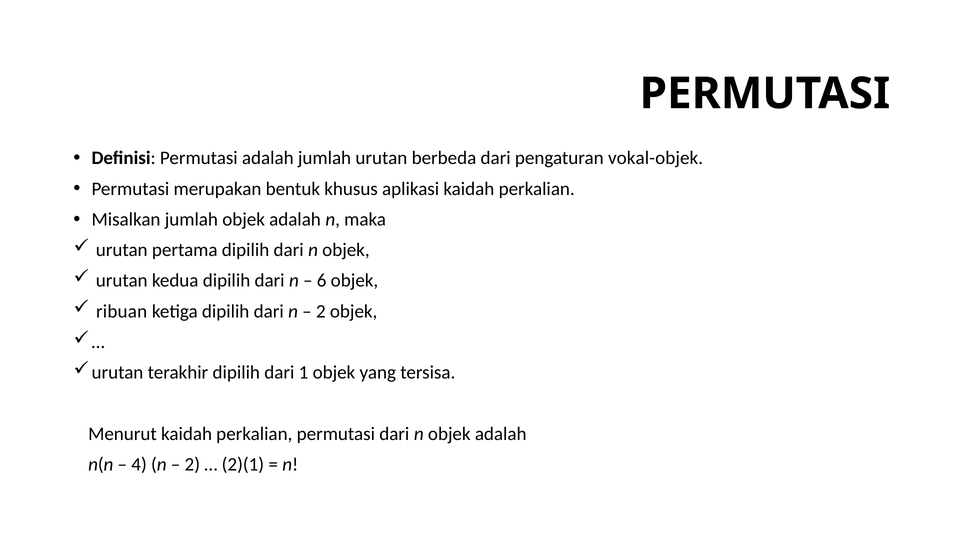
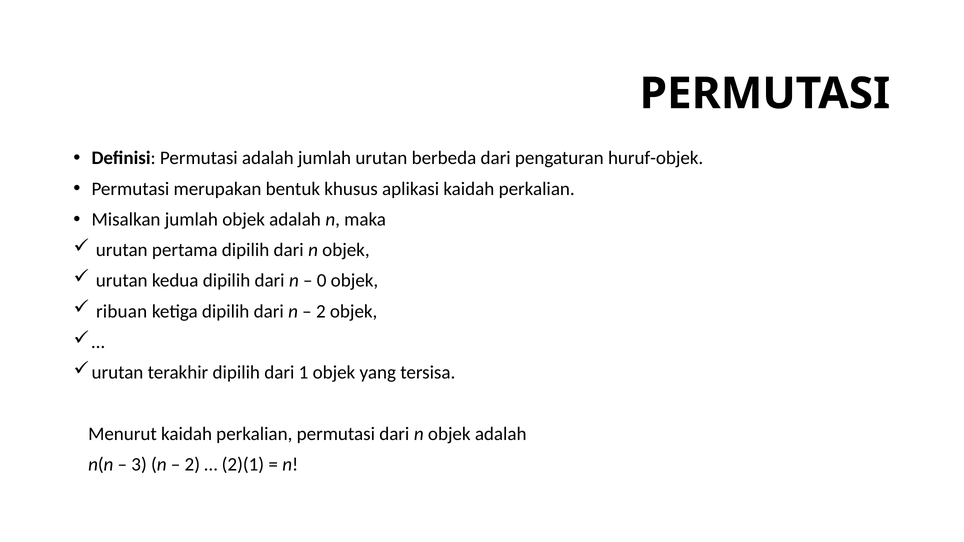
vokal-objek: vokal-objek -> huruf-objek
6: 6 -> 0
4: 4 -> 3
